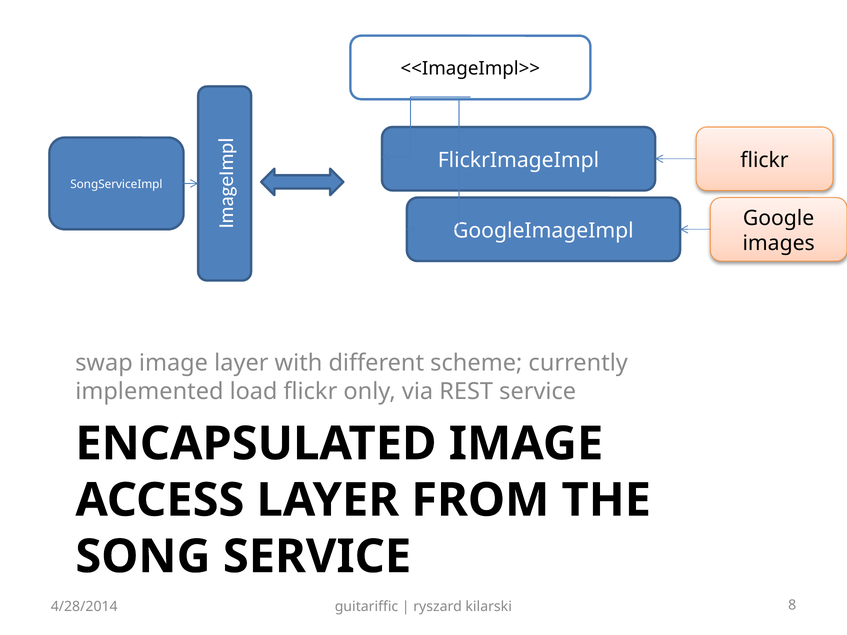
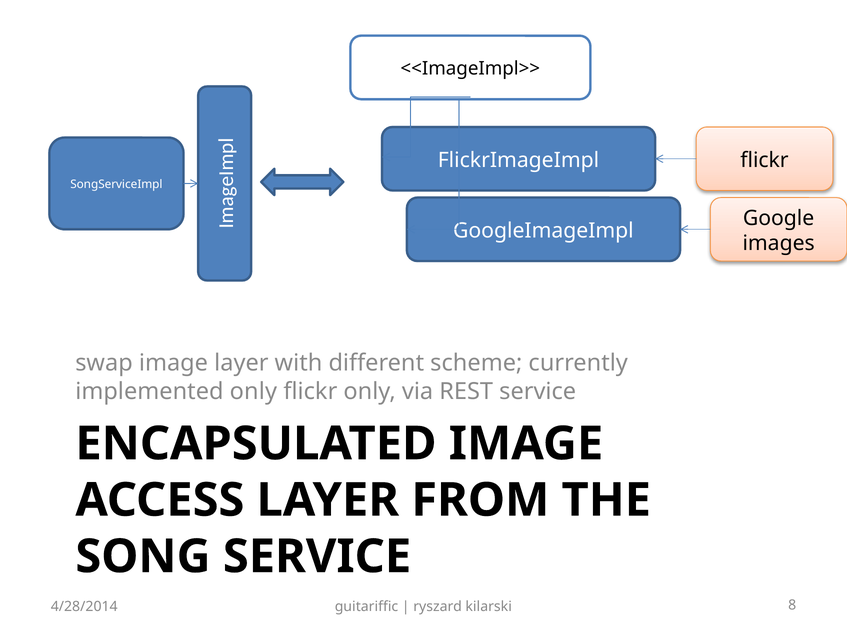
implemented load: load -> only
